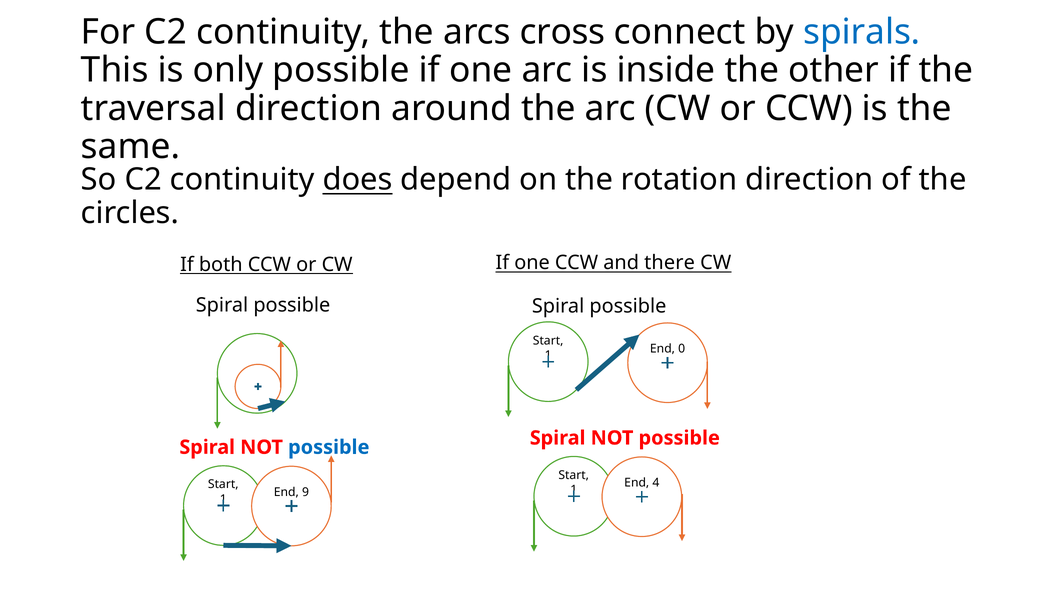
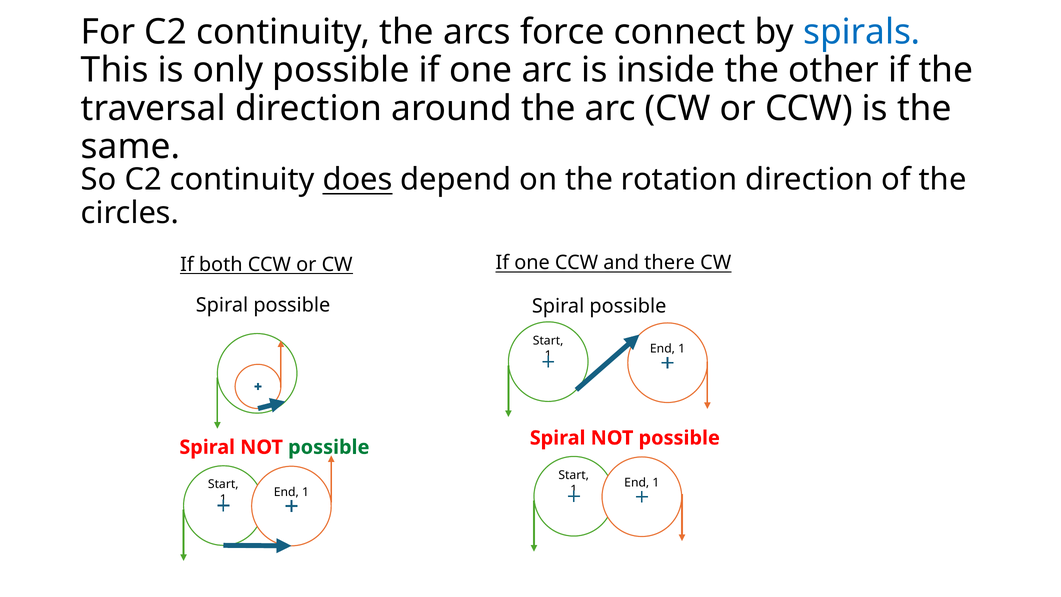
cross: cross -> force
0 at (682, 349): 0 -> 1
possible at (329, 447) colour: blue -> green
4 at (656, 483): 4 -> 1
9 at (305, 492): 9 -> 1
